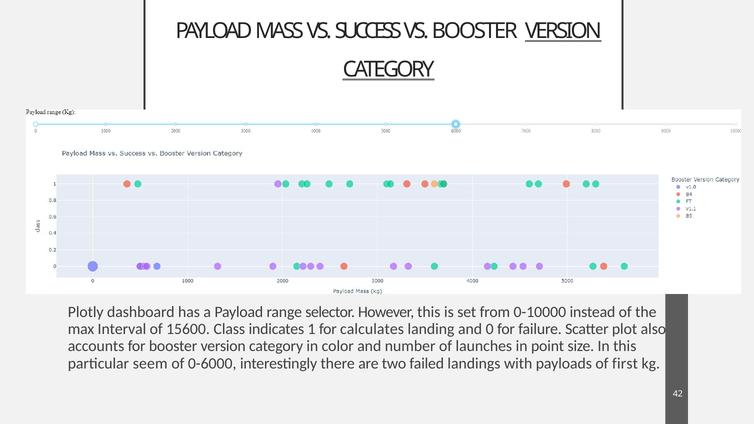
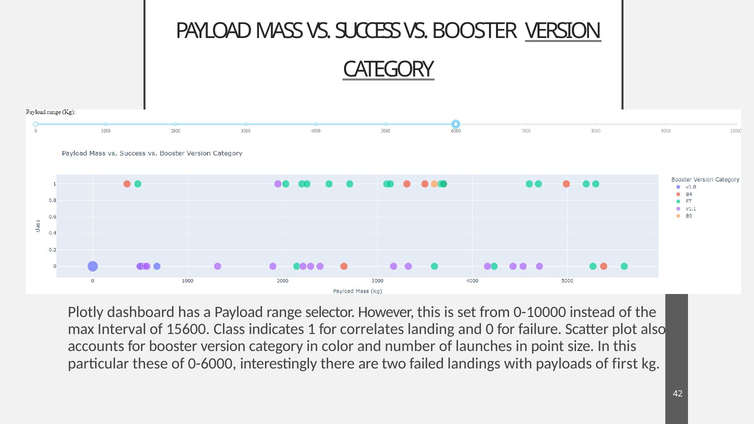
calculates: calculates -> correlates
seem: seem -> these
